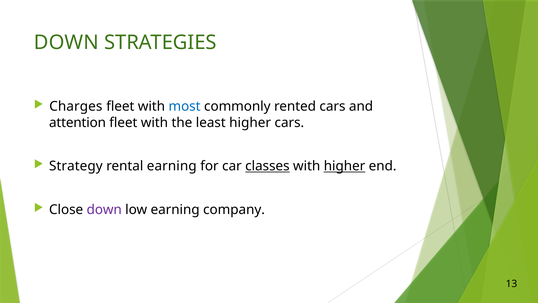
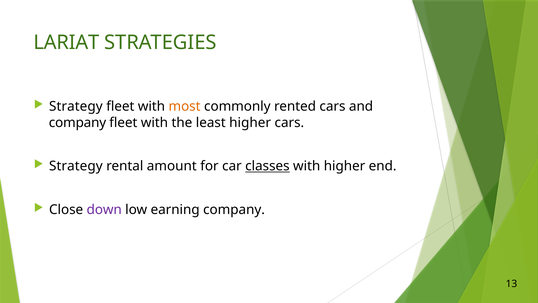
DOWN at (66, 42): DOWN -> LARIAT
Charges at (76, 106): Charges -> Strategy
most colour: blue -> orange
attention at (78, 123): attention -> company
rental earning: earning -> amount
higher at (345, 166) underline: present -> none
